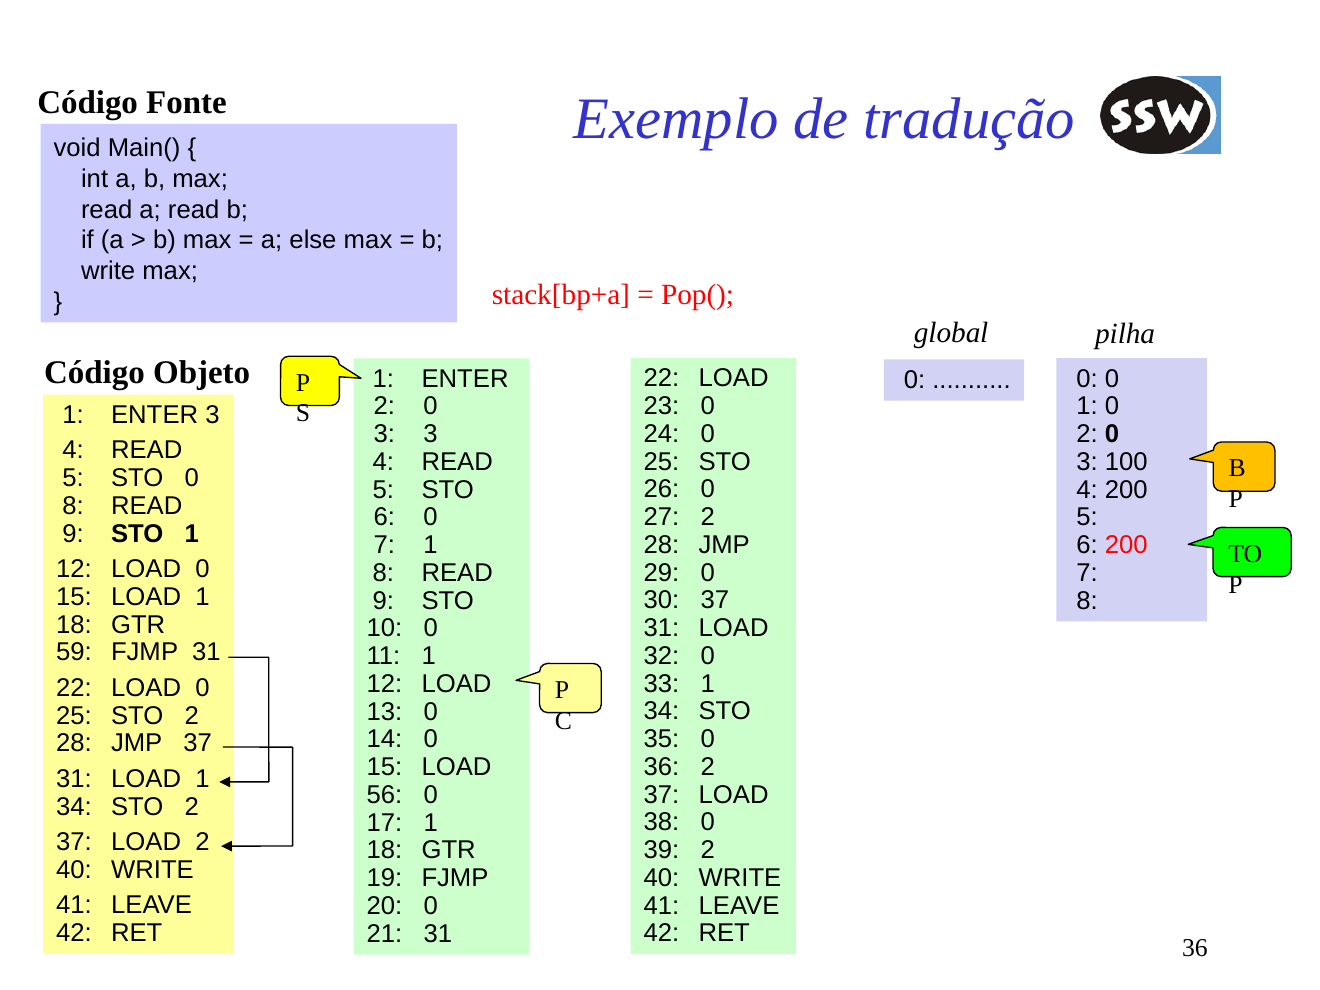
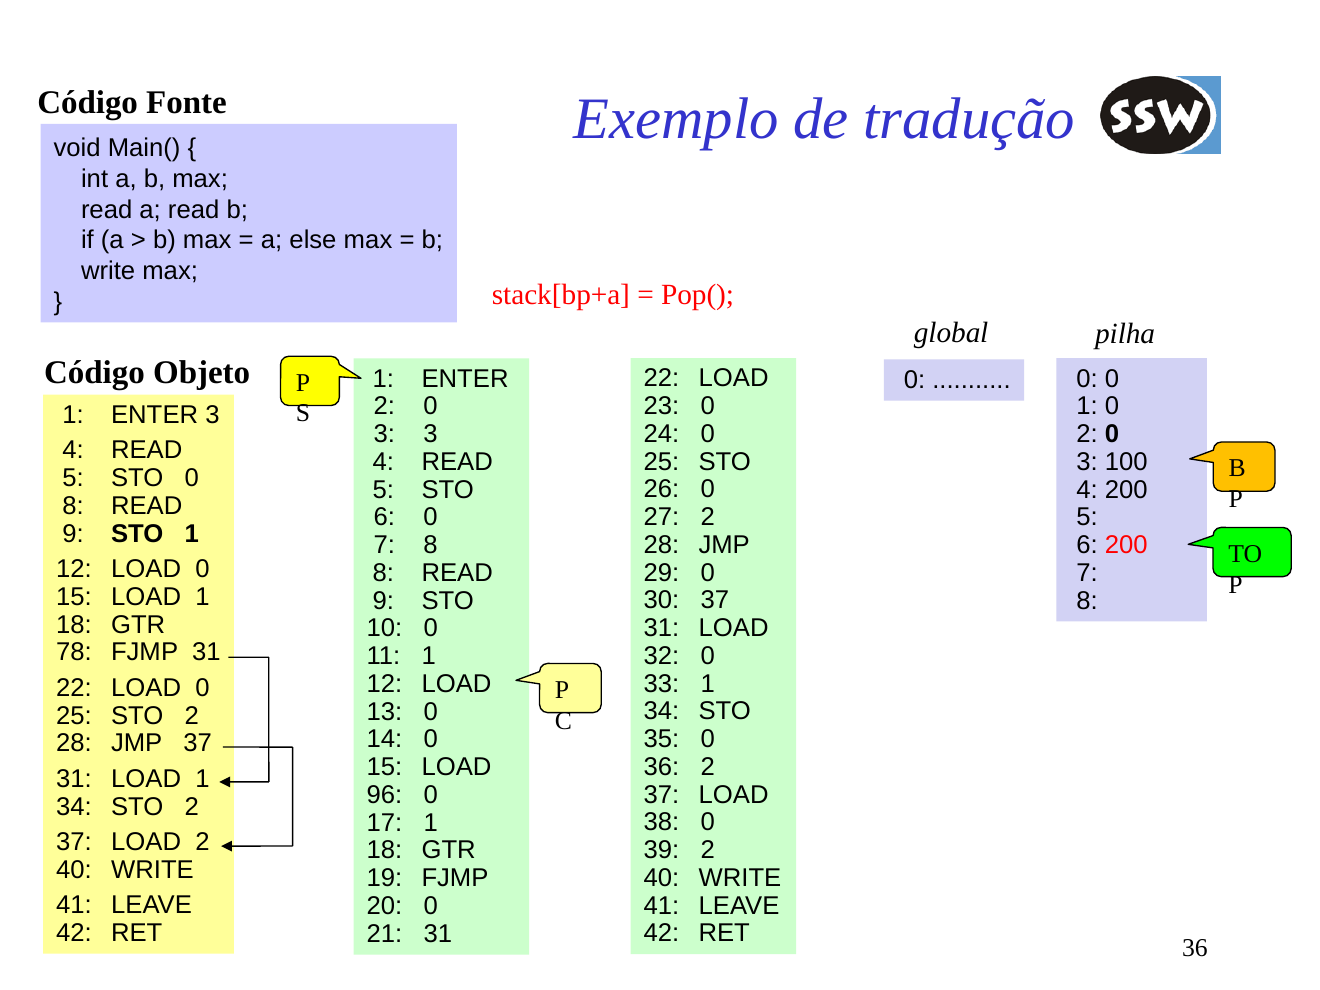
1 at (431, 545): 1 -> 8
59: 59 -> 78
56: 56 -> 96
